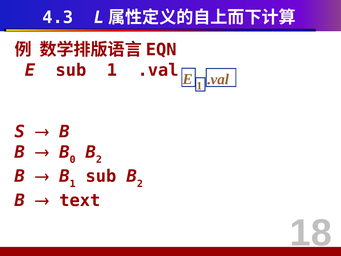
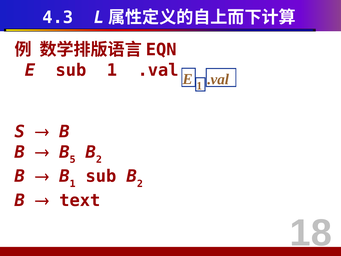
0: 0 -> 5
